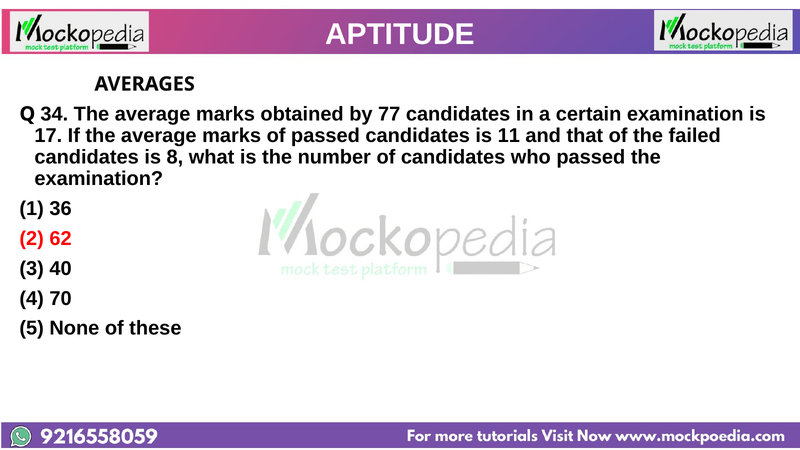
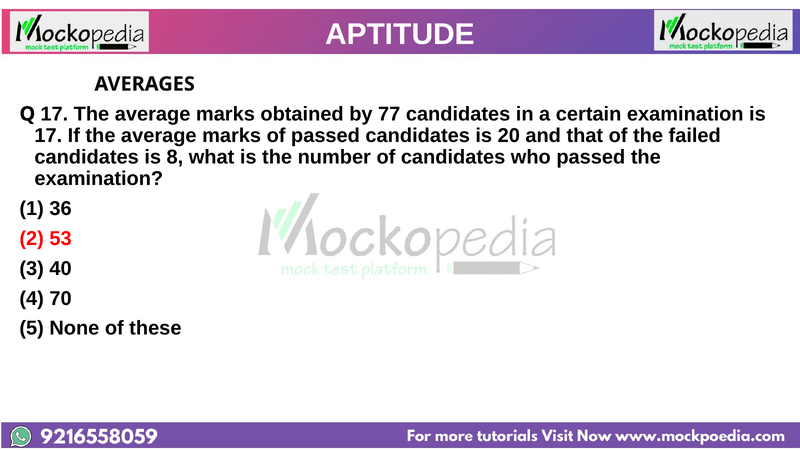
Q 34: 34 -> 17
11: 11 -> 20
62: 62 -> 53
